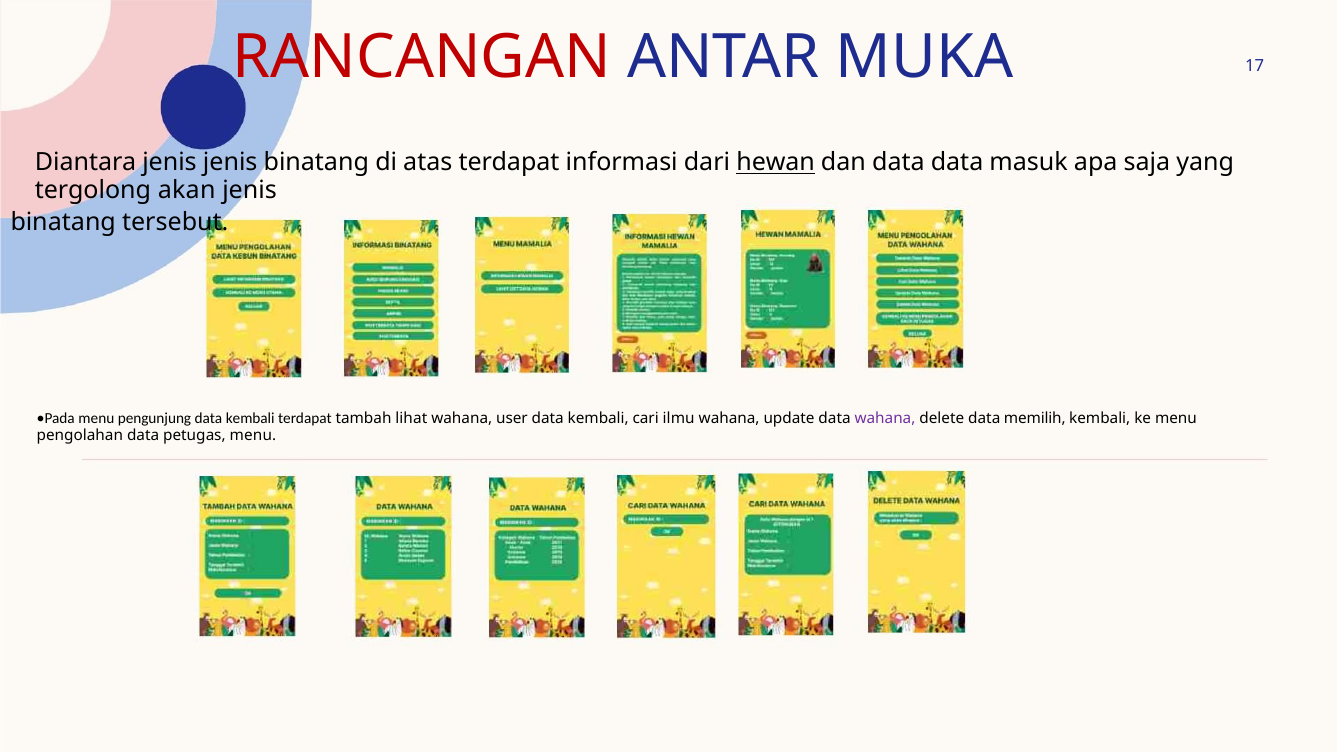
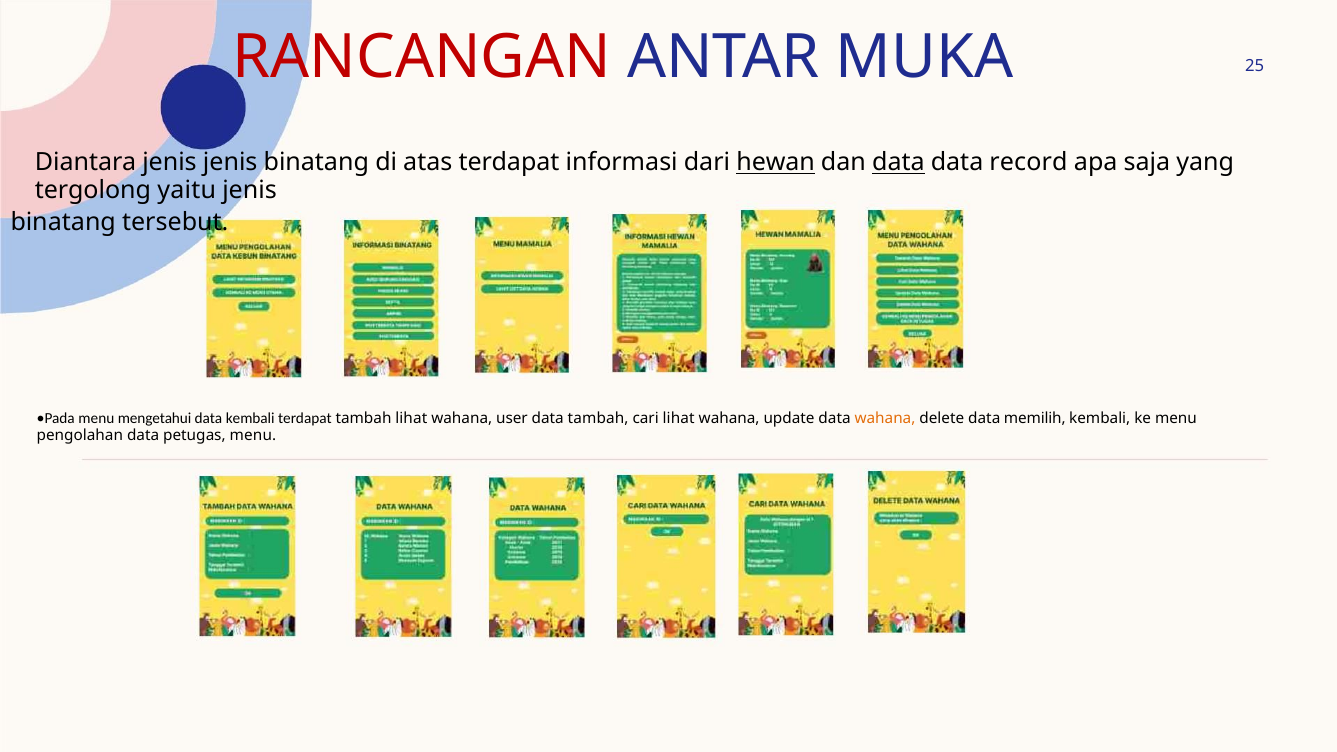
17: 17 -> 25
data at (898, 163) underline: none -> present
masuk: masuk -> record
akan: akan -> yaitu
pengunjung: pengunjung -> mengetahui
kembali at (598, 418): kembali -> tambah
cari ilmu: ilmu -> lihat
wahana at (885, 418) colour: purple -> orange
